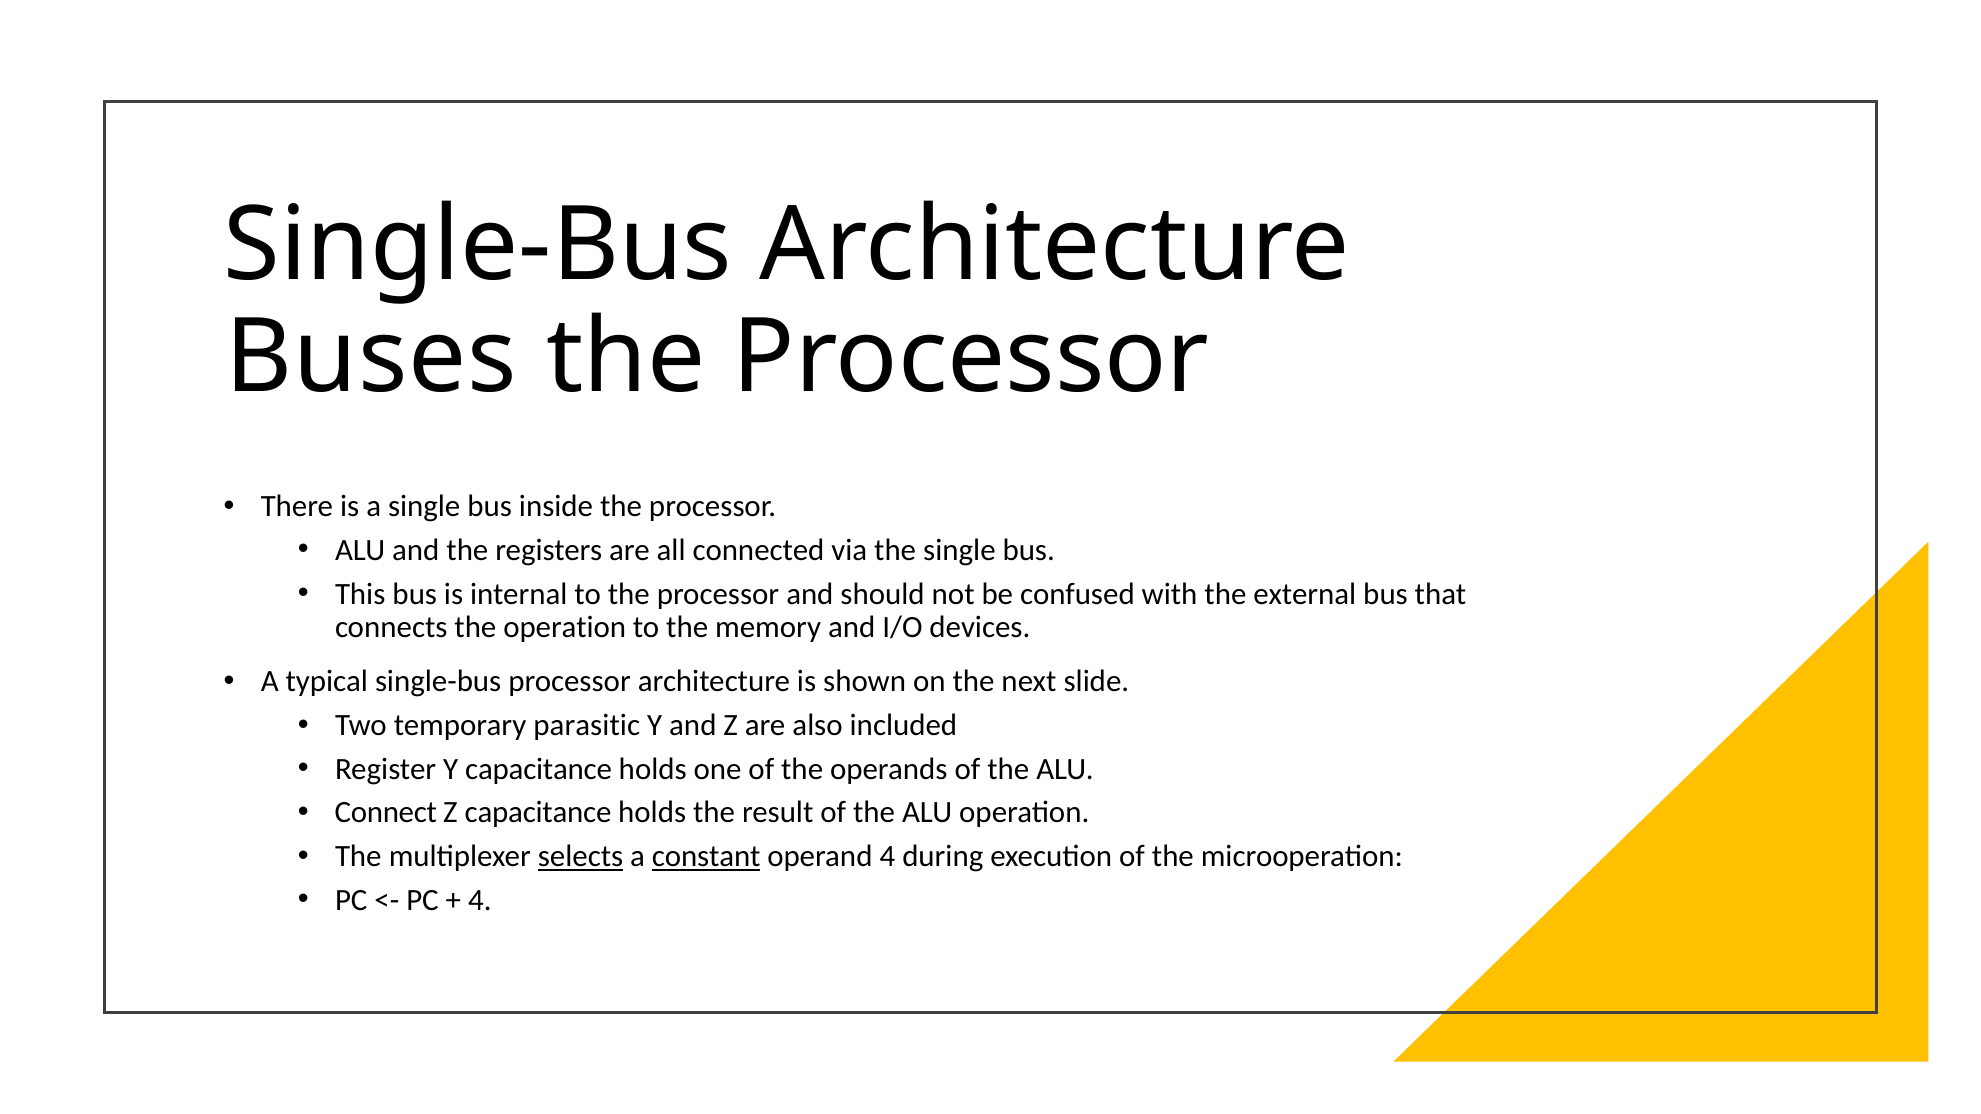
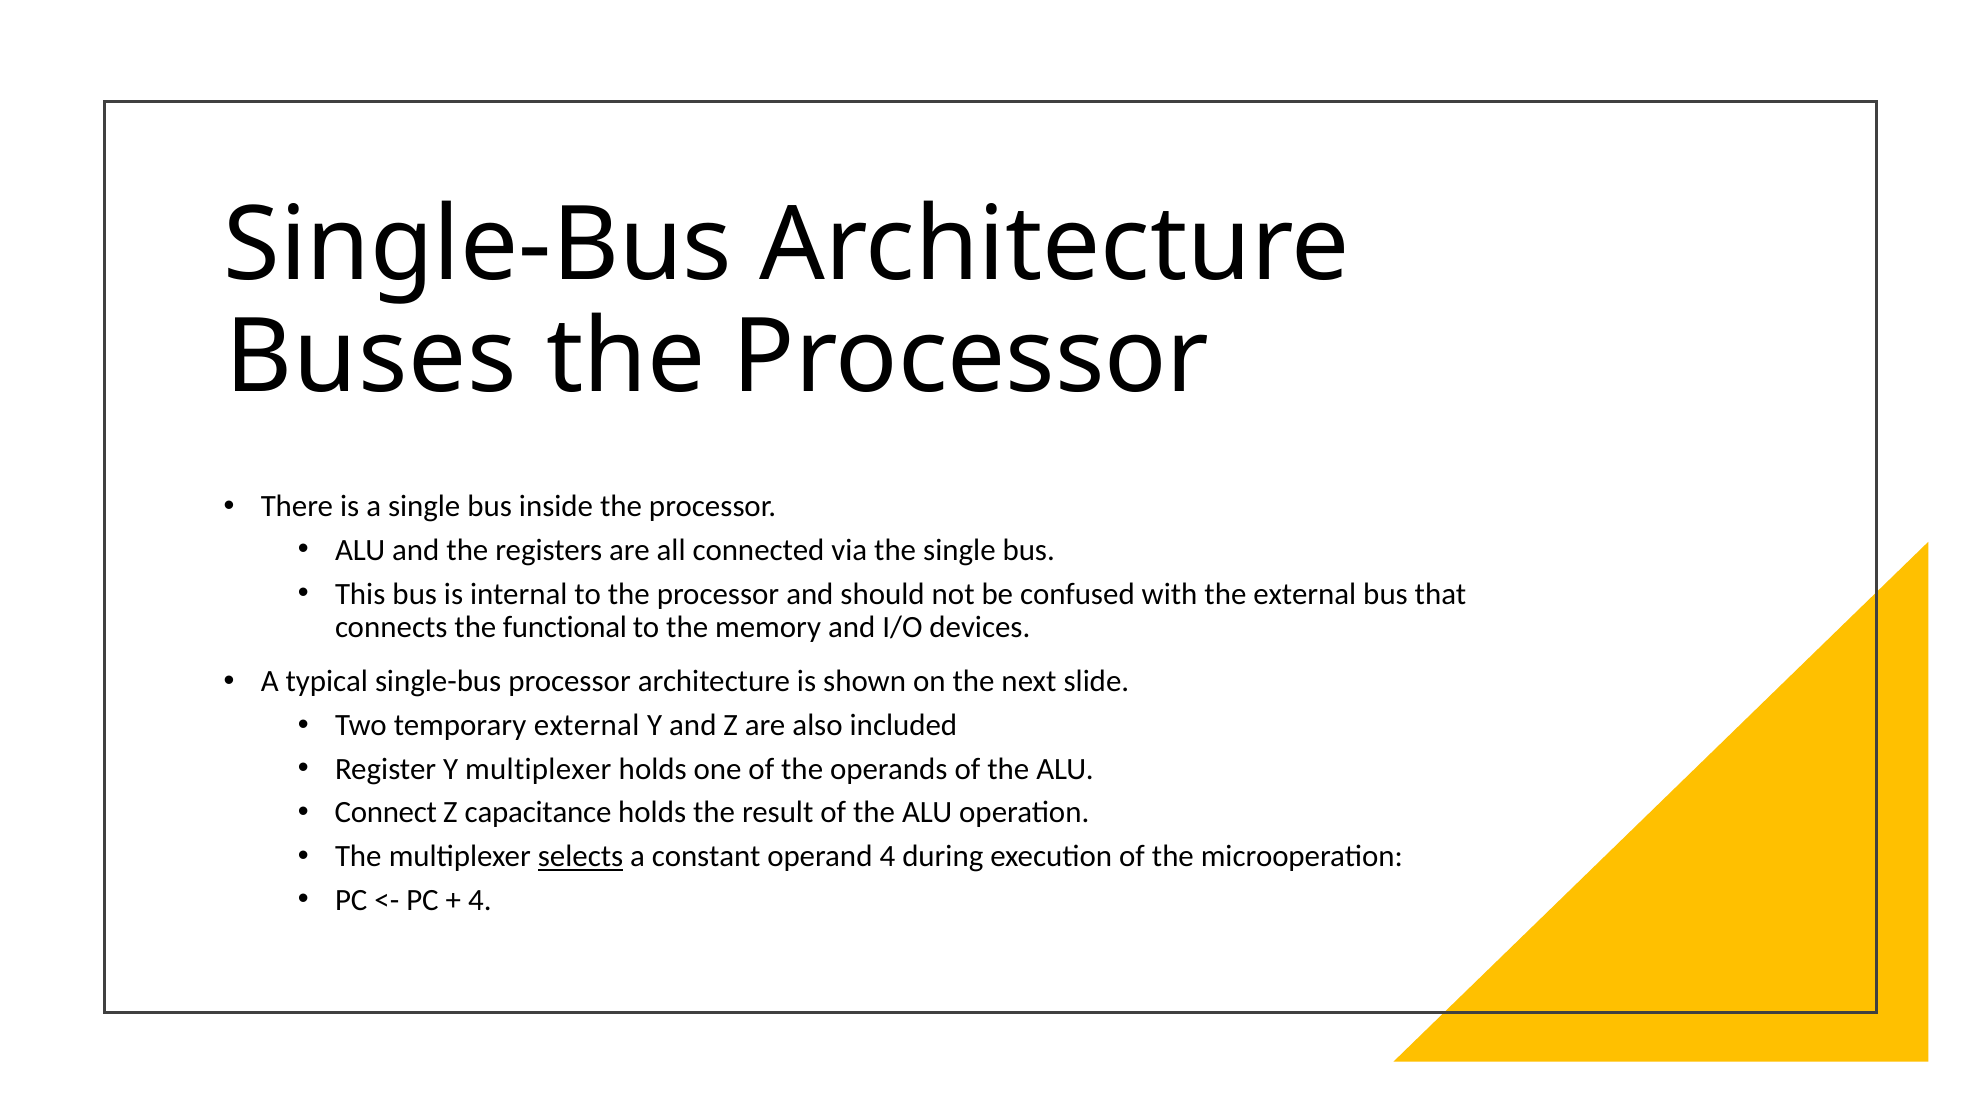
the operation: operation -> functional
temporary parasitic: parasitic -> external
Y capacitance: capacitance -> multiplexer
constant underline: present -> none
